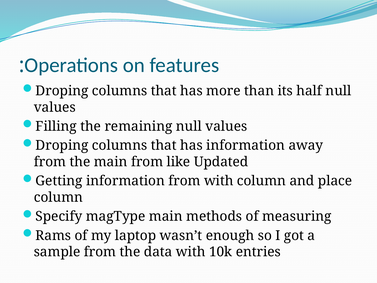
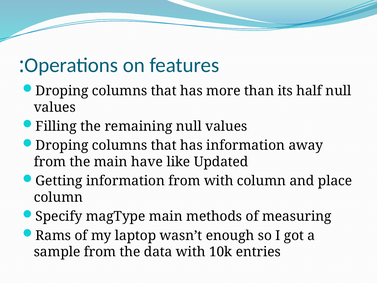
main from: from -> have
